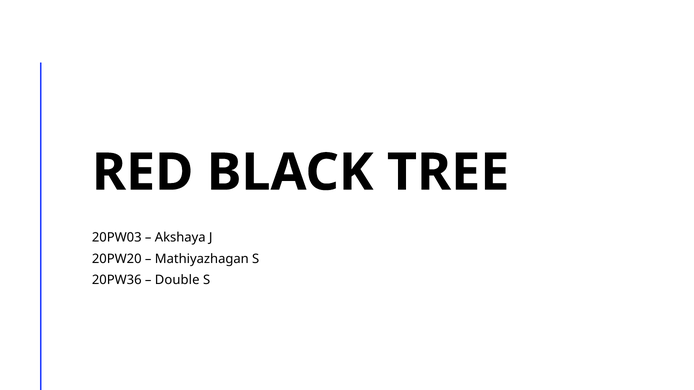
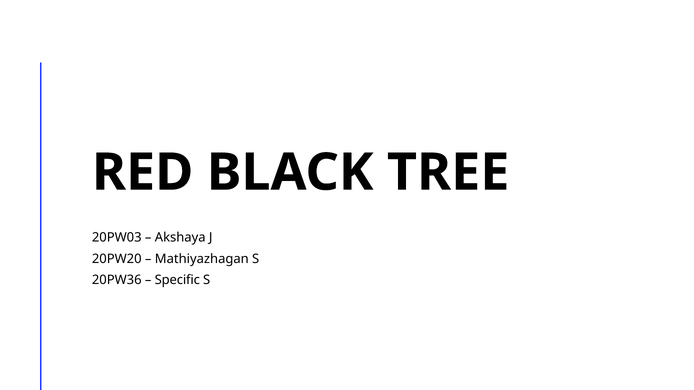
Double: Double -> Specific
